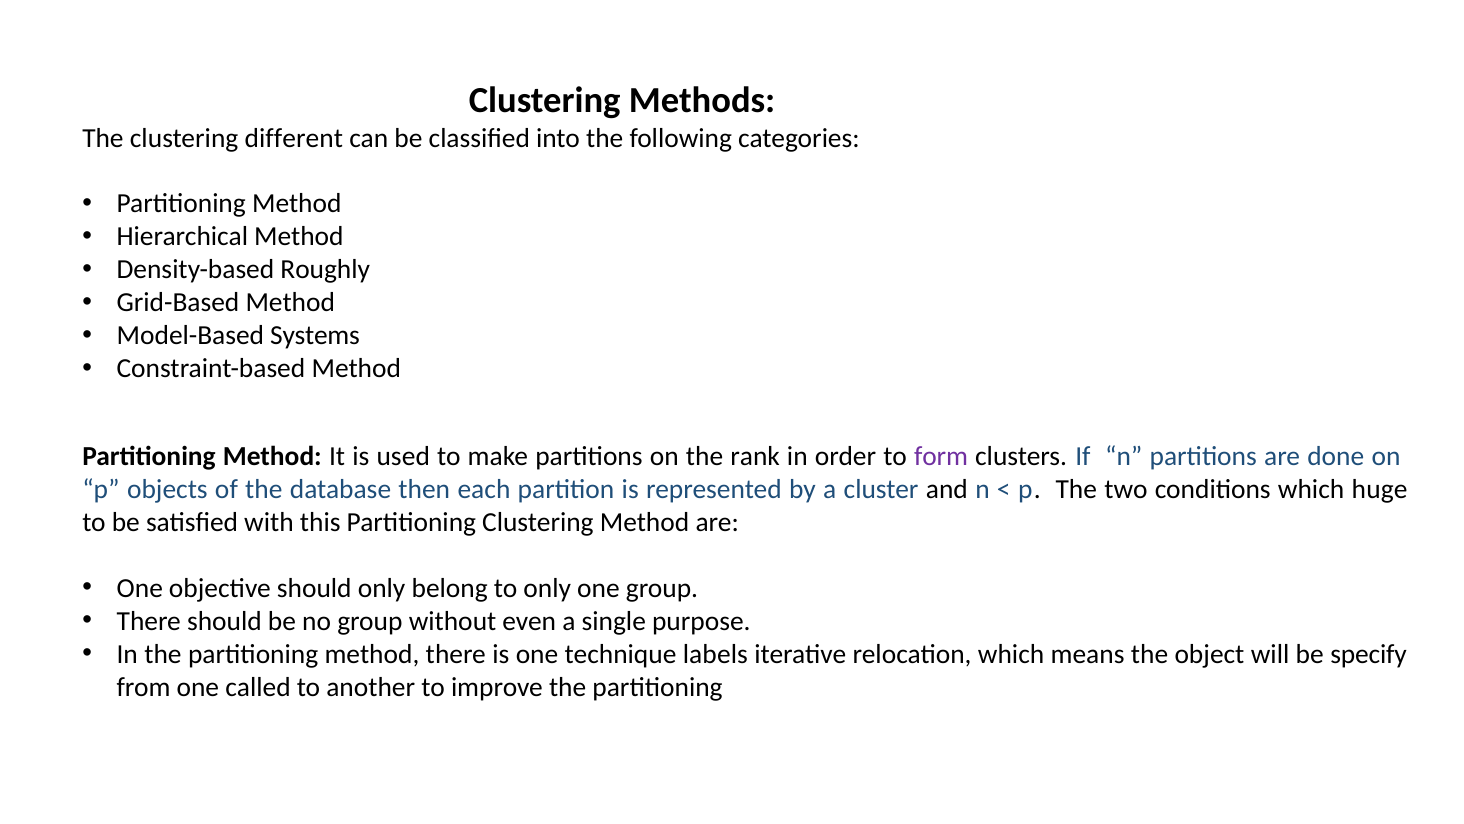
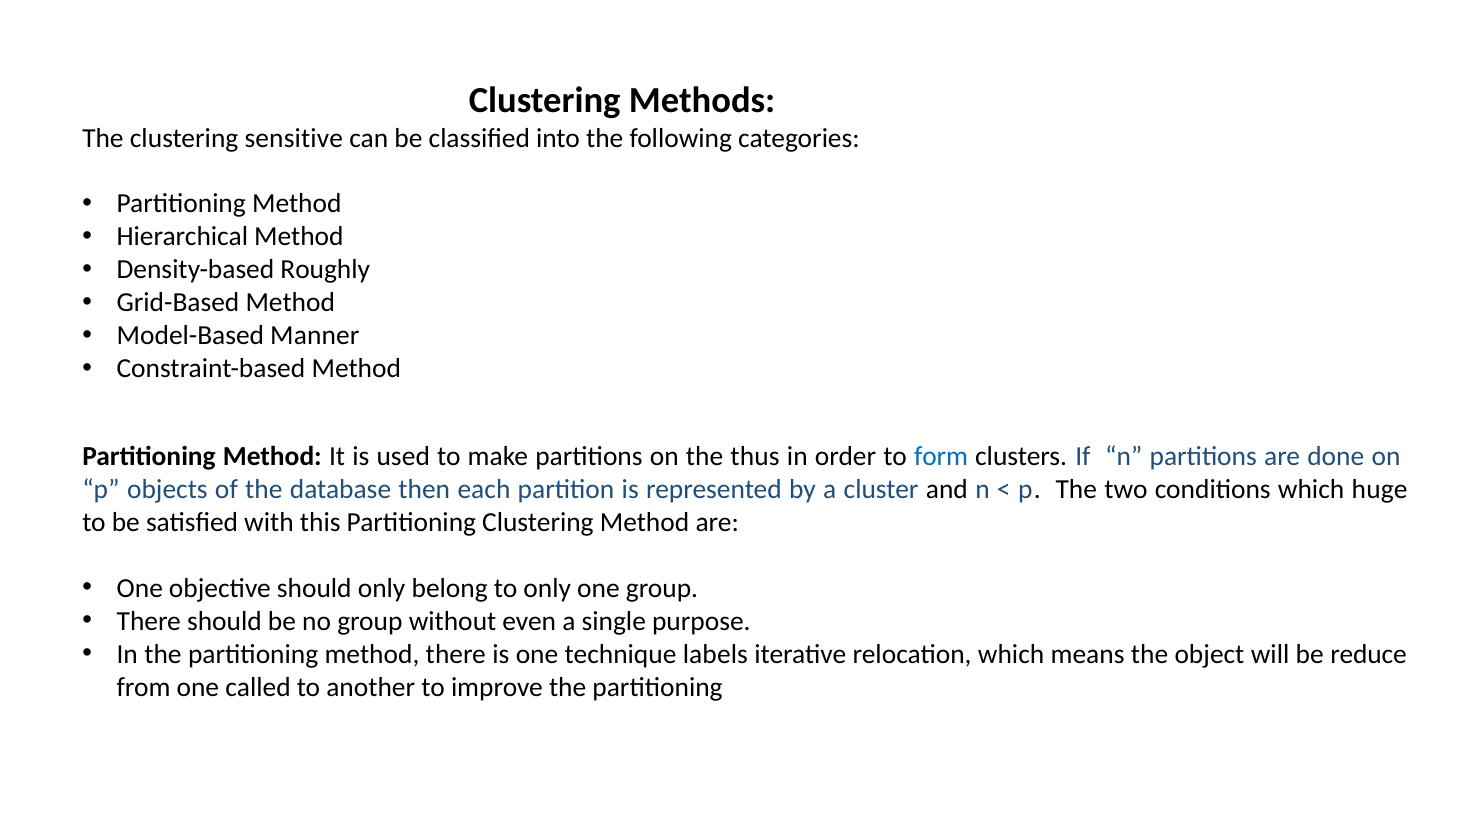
different: different -> sensitive
Systems: Systems -> Manner
rank: rank -> thus
form colour: purple -> blue
specify: specify -> reduce
